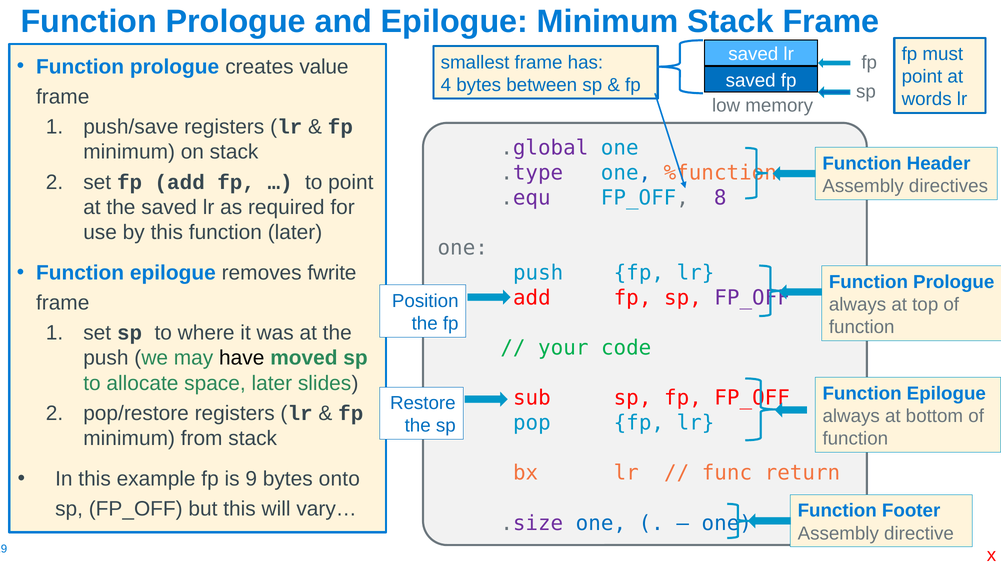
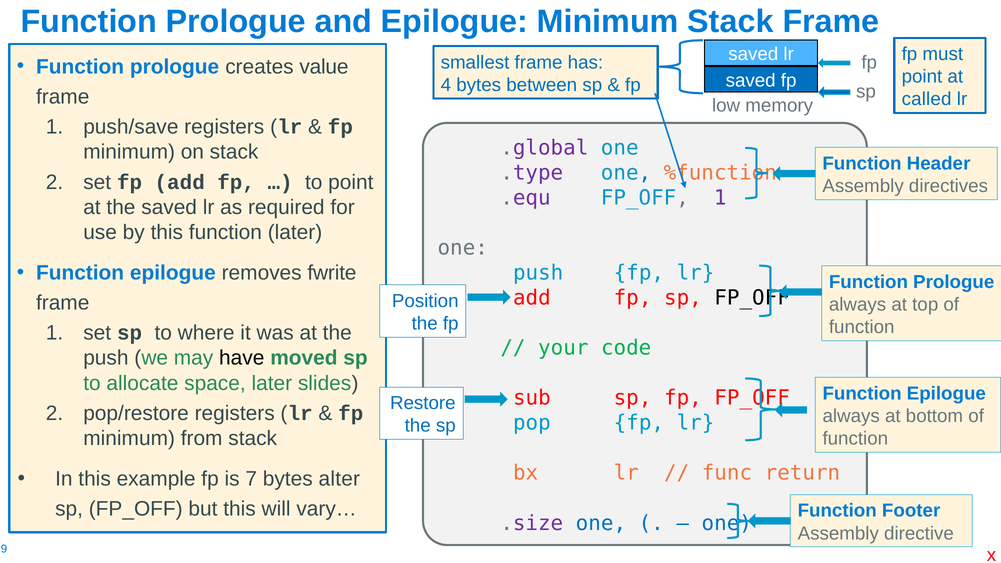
words: words -> called
FP_OFF 8: 8 -> 1
FP_OFF at (752, 298) colour: purple -> black
9: 9 -> 7
onto: onto -> alter
